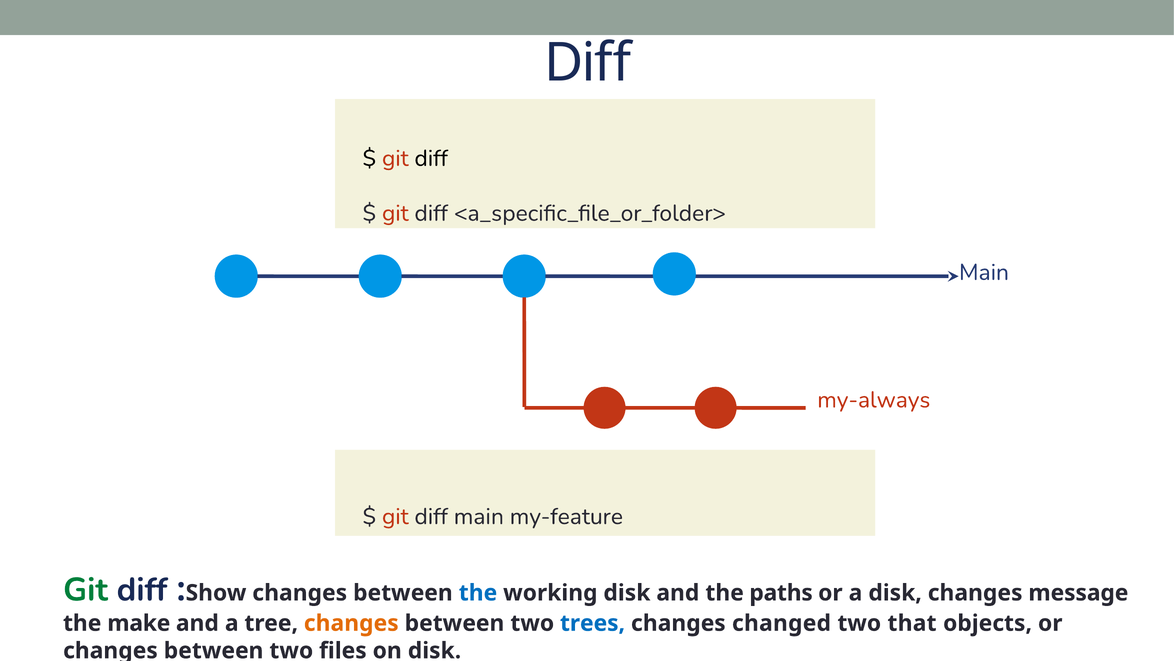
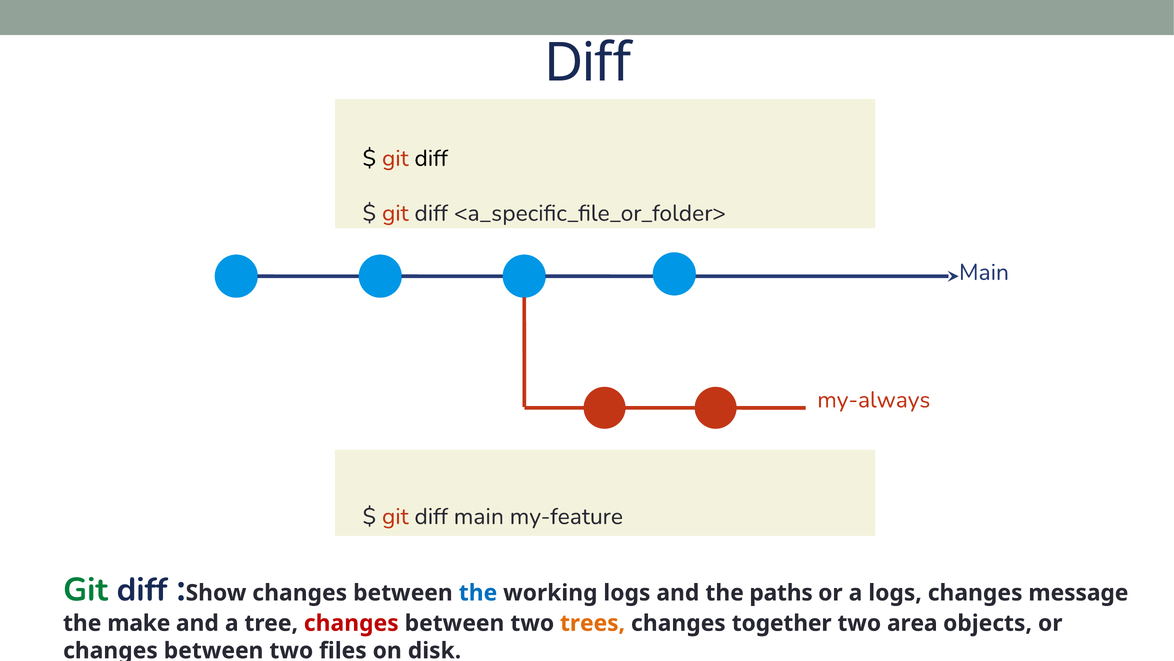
working disk: disk -> logs
a disk: disk -> logs
changes at (351, 623) colour: orange -> red
trees colour: blue -> orange
changed: changed -> together
that: that -> area
